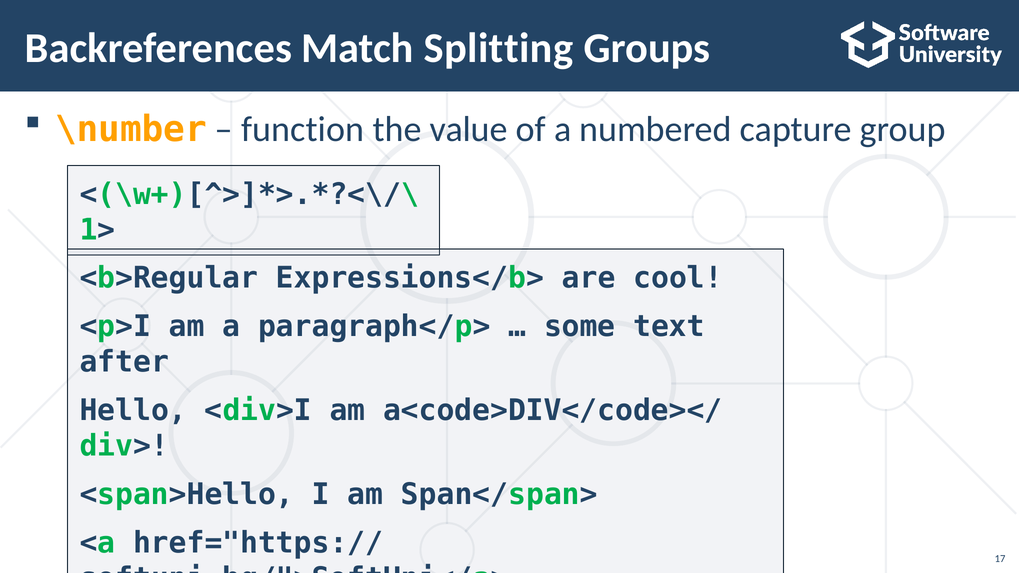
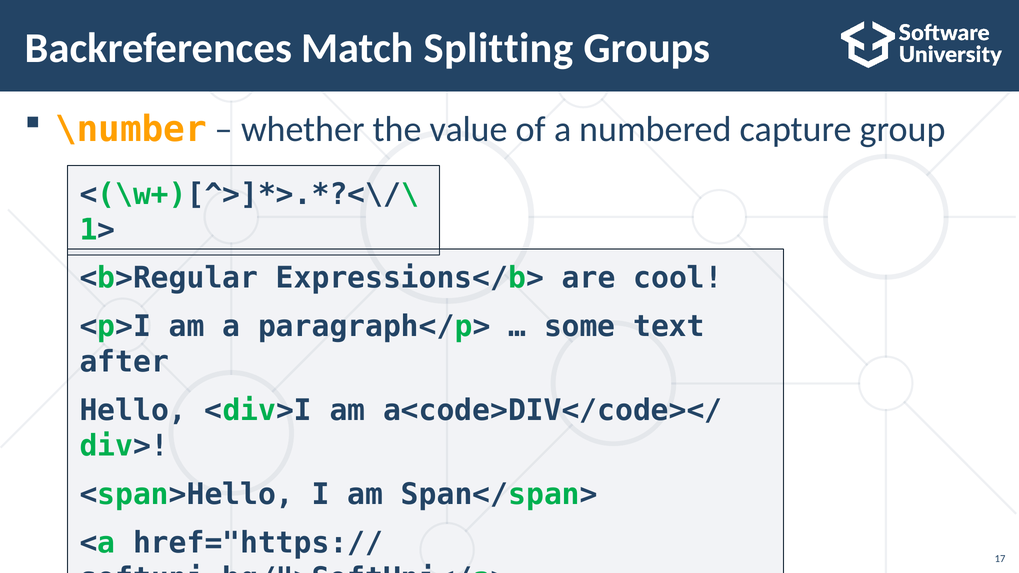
function: function -> whether
